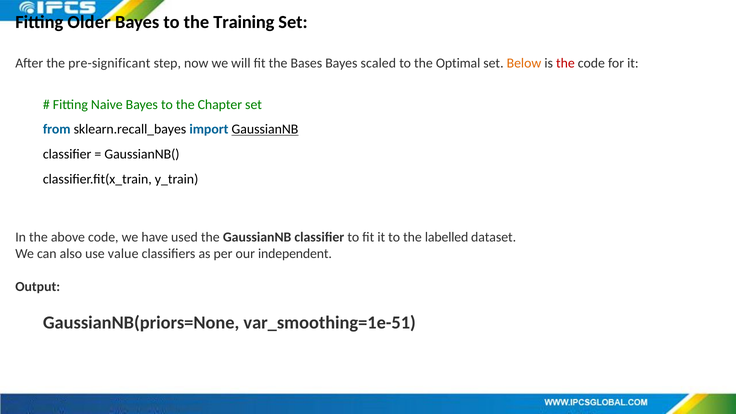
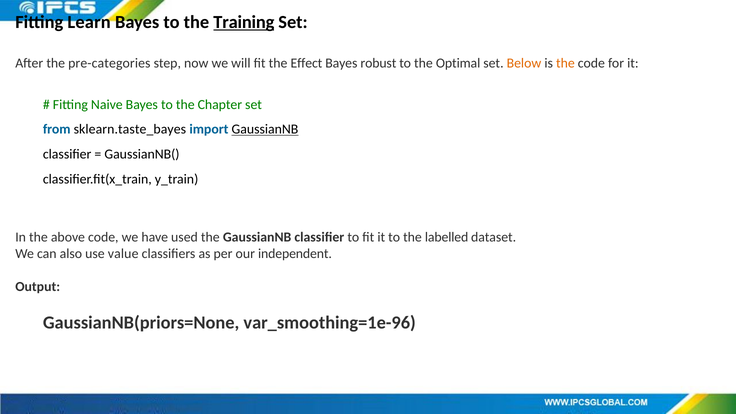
Older: Older -> Learn
Training underline: none -> present
pre-significant: pre-significant -> pre-categories
Bases: Bases -> Effect
scaled: scaled -> robust
the at (565, 63) colour: red -> orange
sklearn.recall_bayes: sklearn.recall_bayes -> sklearn.taste_bayes
var_smoothing=1e-51: var_smoothing=1e-51 -> var_smoothing=1e-96
